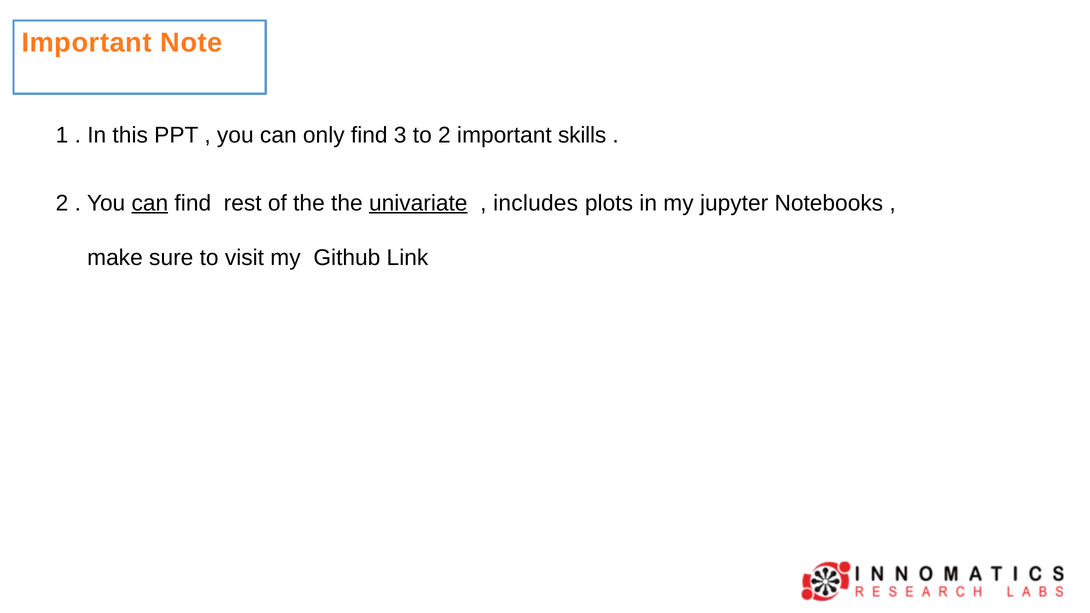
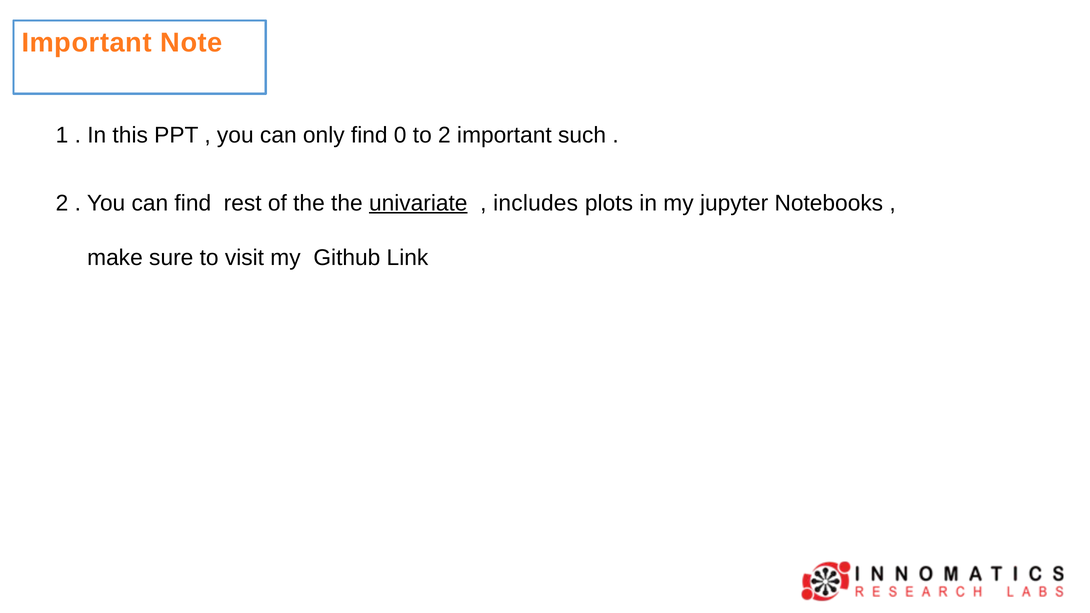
3: 3 -> 0
skills: skills -> such
can at (150, 203) underline: present -> none
